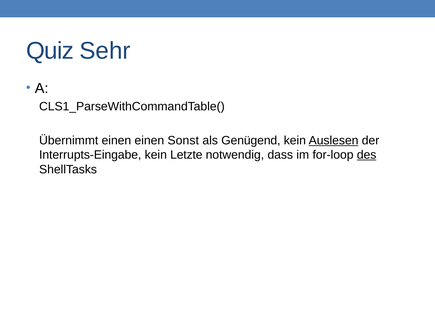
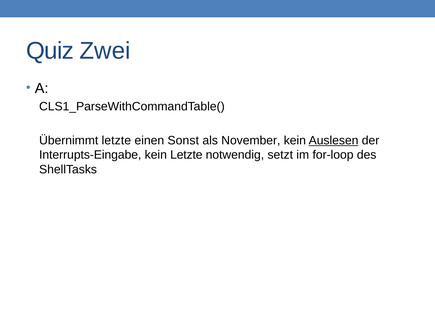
Sehr: Sehr -> Zwei
Übernimmt einen: einen -> letzte
Genügend: Genügend -> November
dass: dass -> setzt
des underline: present -> none
